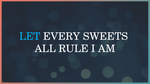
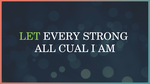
LET colour: light blue -> light green
SWEETS: SWEETS -> STRONG
RULE: RULE -> CUAL
